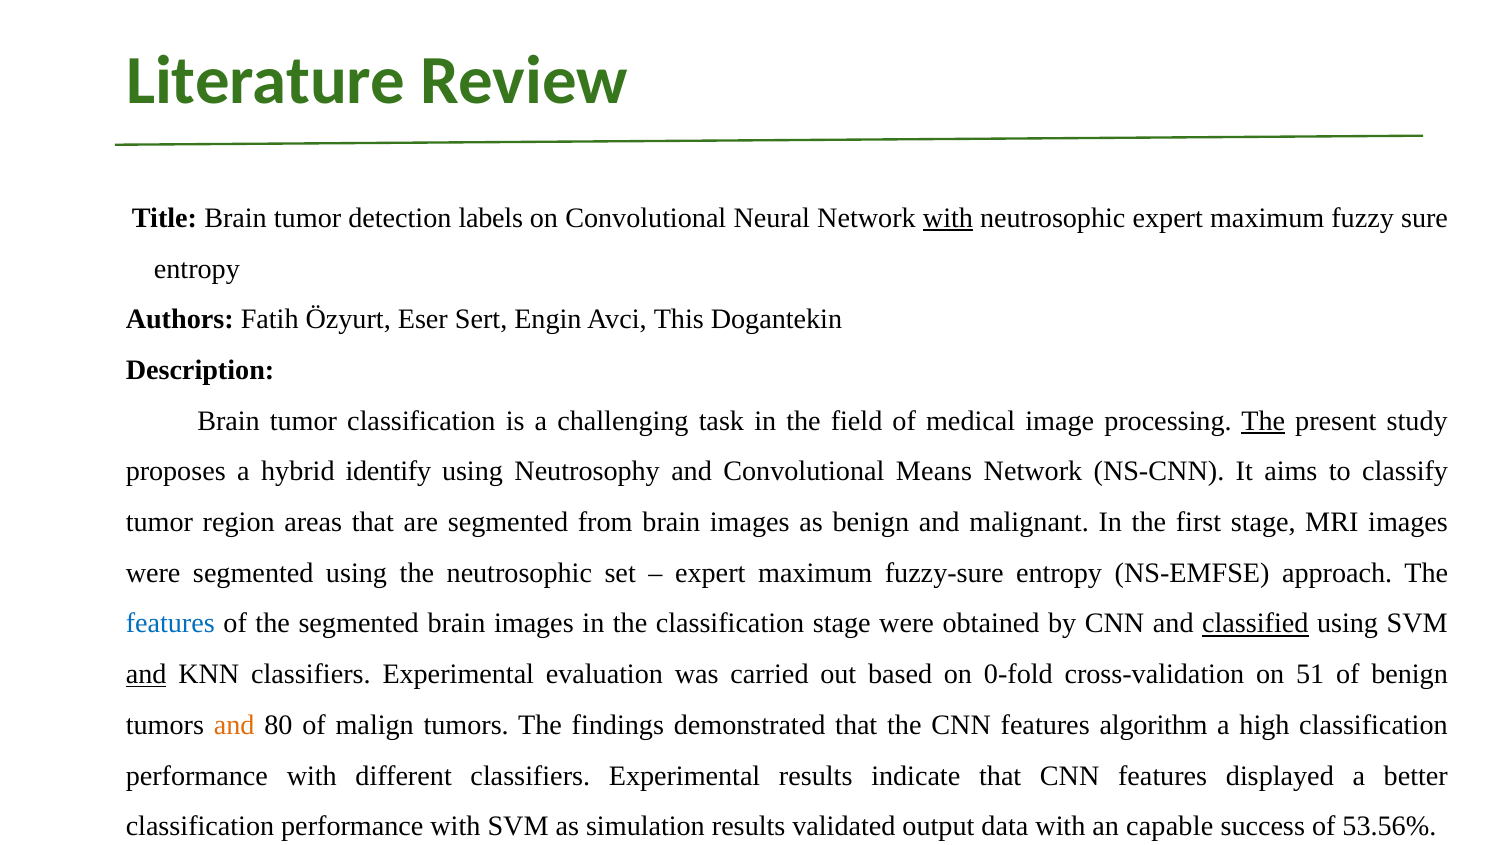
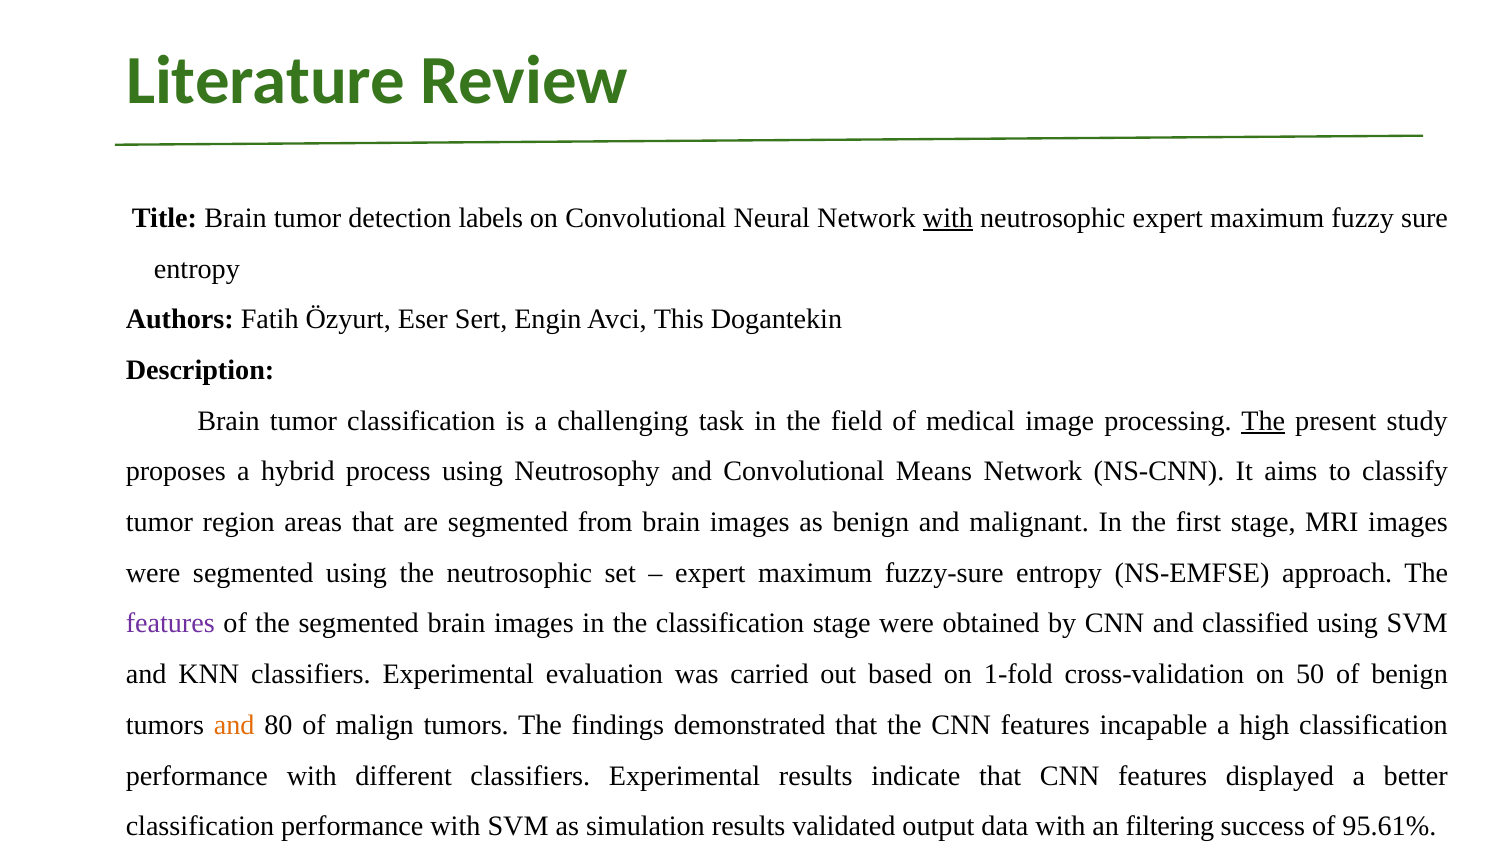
identify: identify -> process
features at (170, 624) colour: blue -> purple
classified underline: present -> none
and at (146, 675) underline: present -> none
0-fold: 0-fold -> 1-fold
51: 51 -> 50
algorithm: algorithm -> incapable
capable: capable -> filtering
53.56%: 53.56% -> 95.61%
